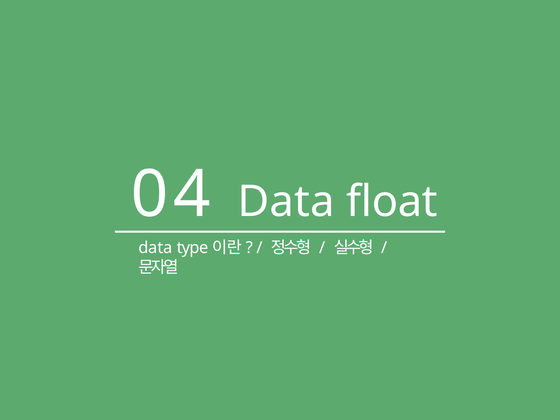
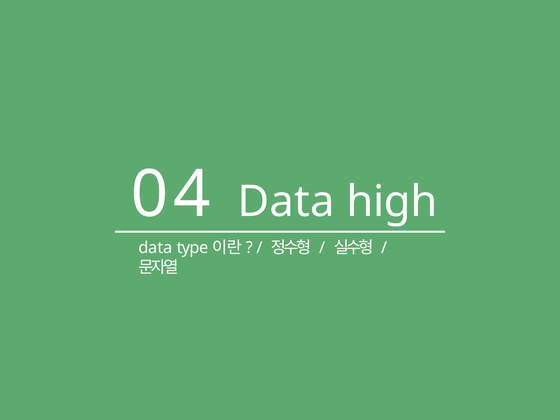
float: float -> high
